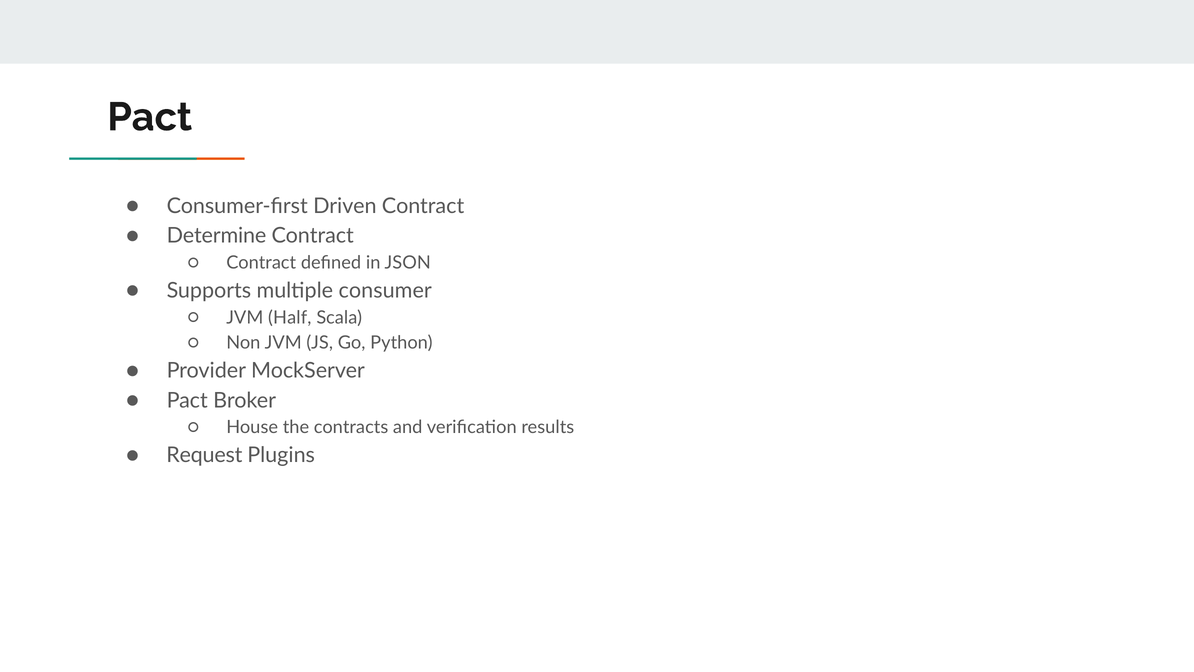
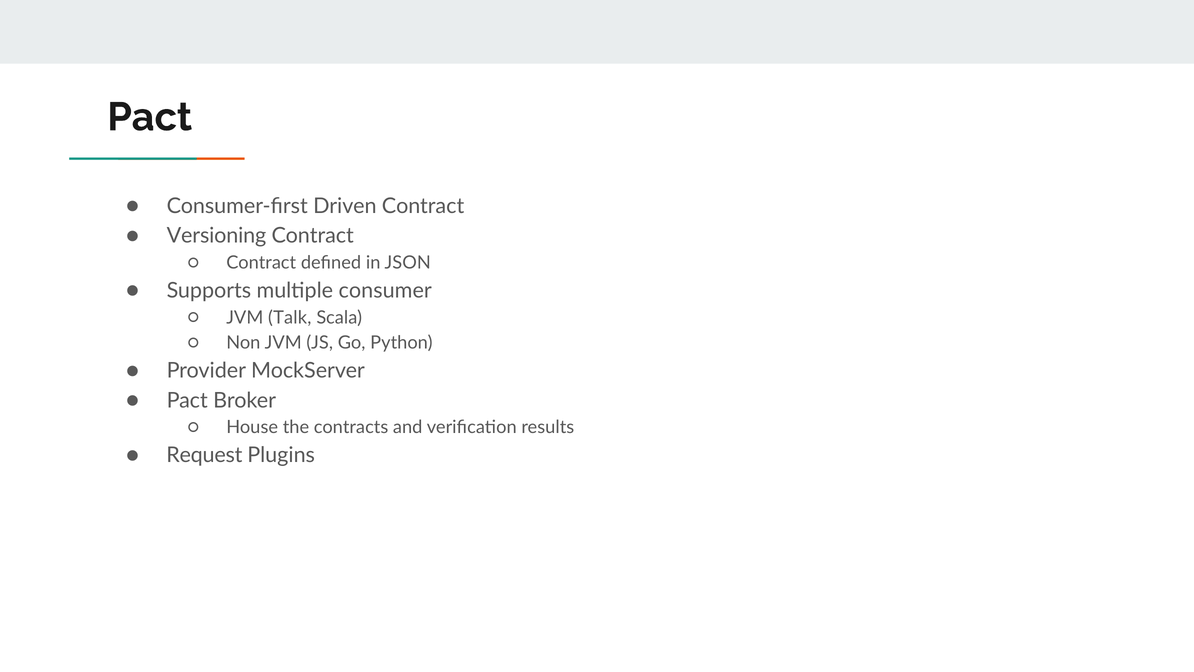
Determine: Determine -> Versioning
Half: Half -> Talk
